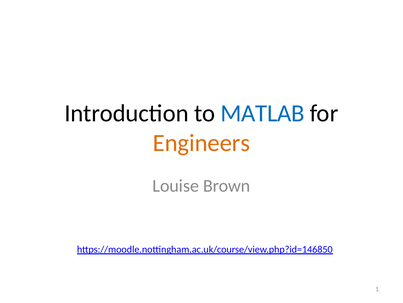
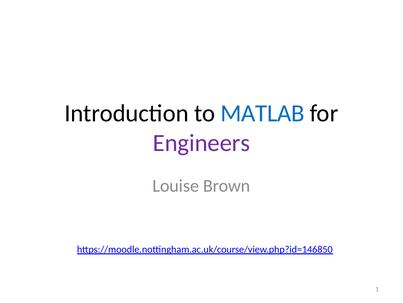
Engineers colour: orange -> purple
